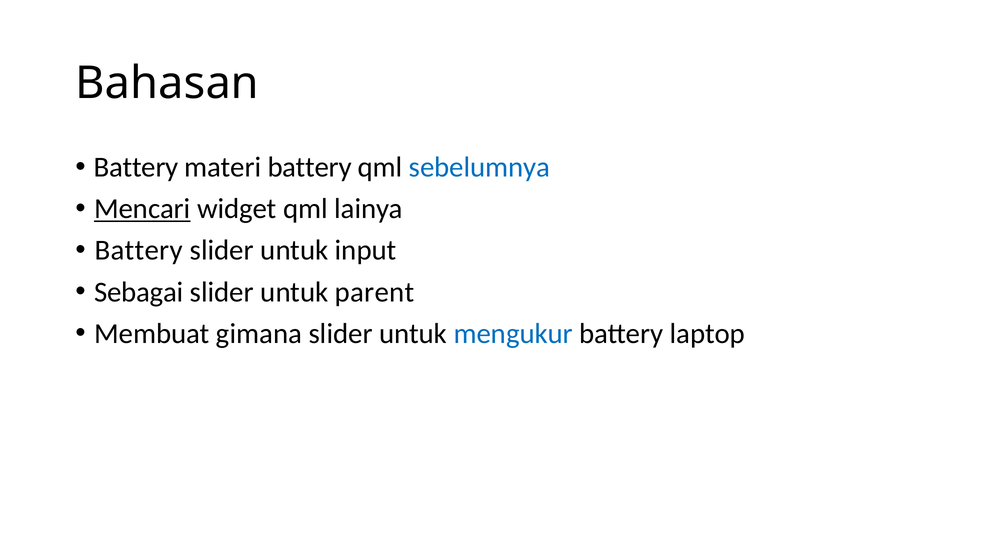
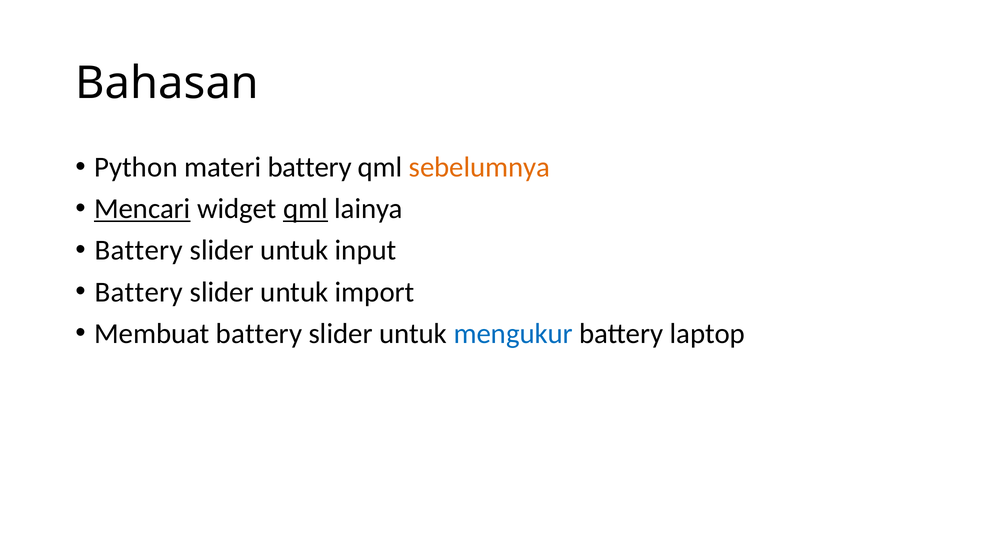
Battery at (136, 167): Battery -> Python
sebelumnya colour: blue -> orange
qml at (305, 209) underline: none -> present
Sebagai at (139, 292): Sebagai -> Battery
parent: parent -> import
Membuat gimana: gimana -> battery
